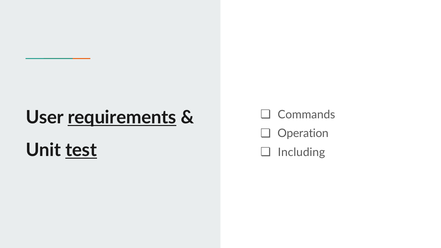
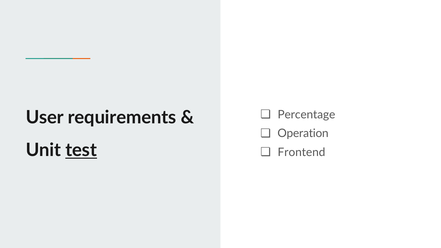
Commands: Commands -> Percentage
requirements underline: present -> none
Including: Including -> Frontend
